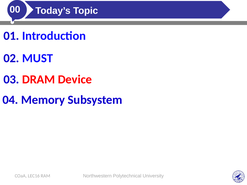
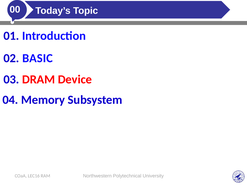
MUST: MUST -> BASIC
